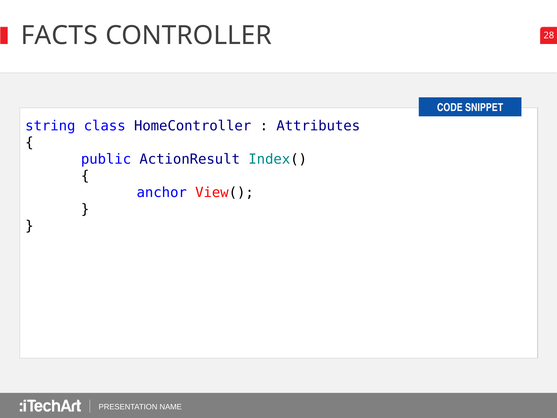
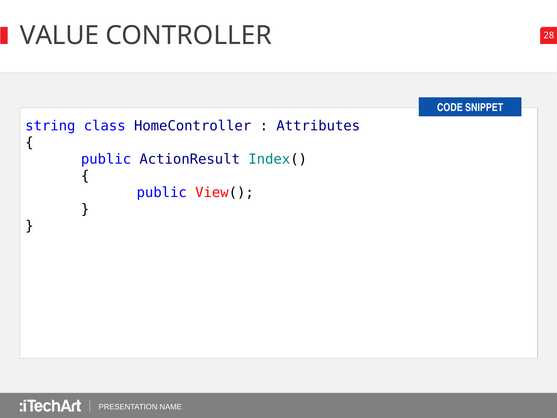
FACTS: FACTS -> VALUE
anchor at (162, 193): anchor -> public
